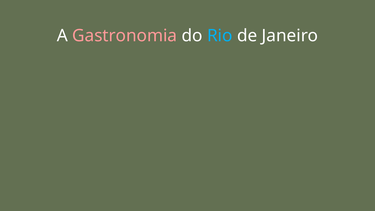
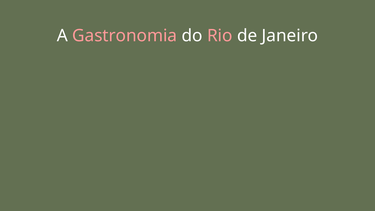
Rio colour: light blue -> pink
